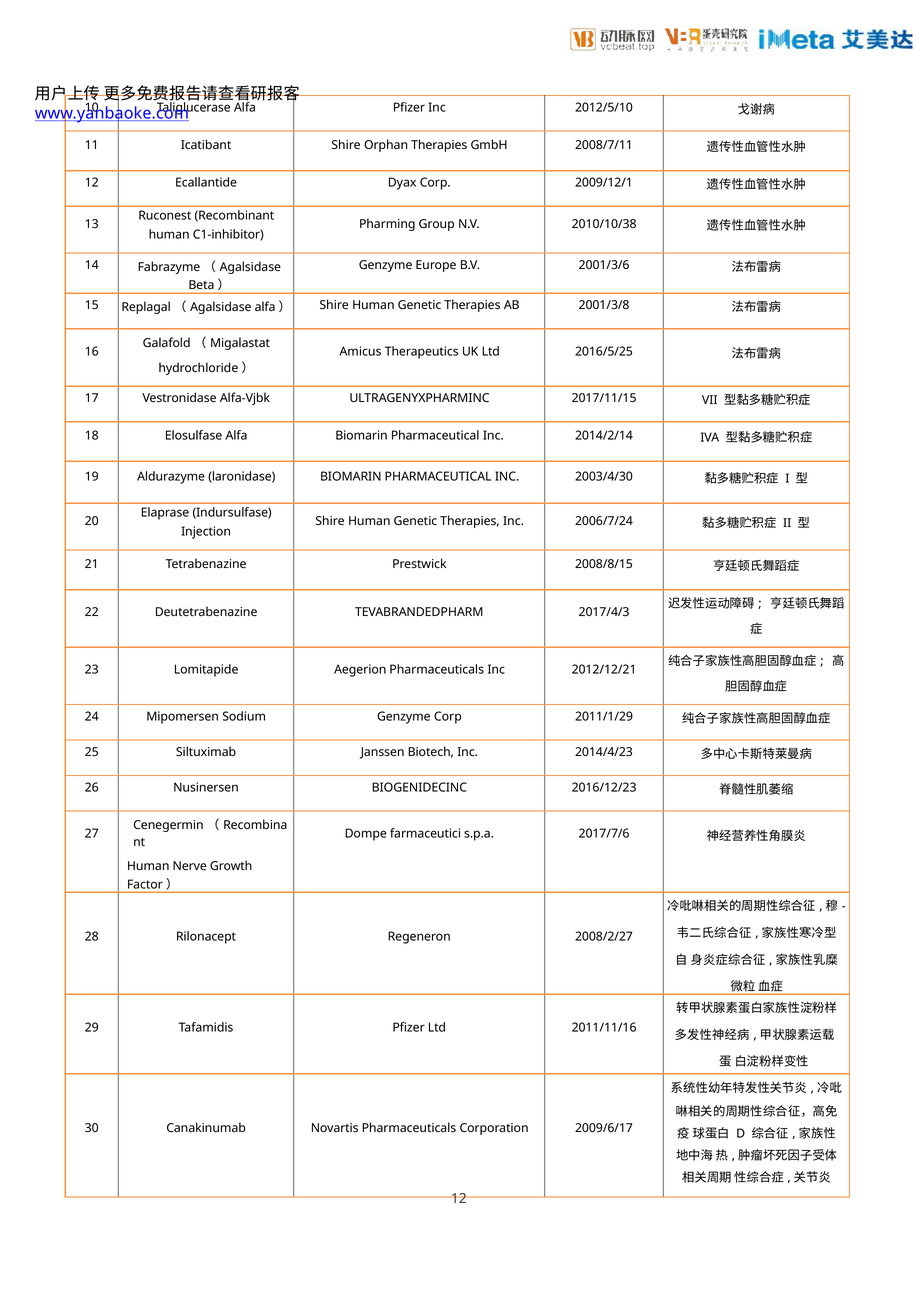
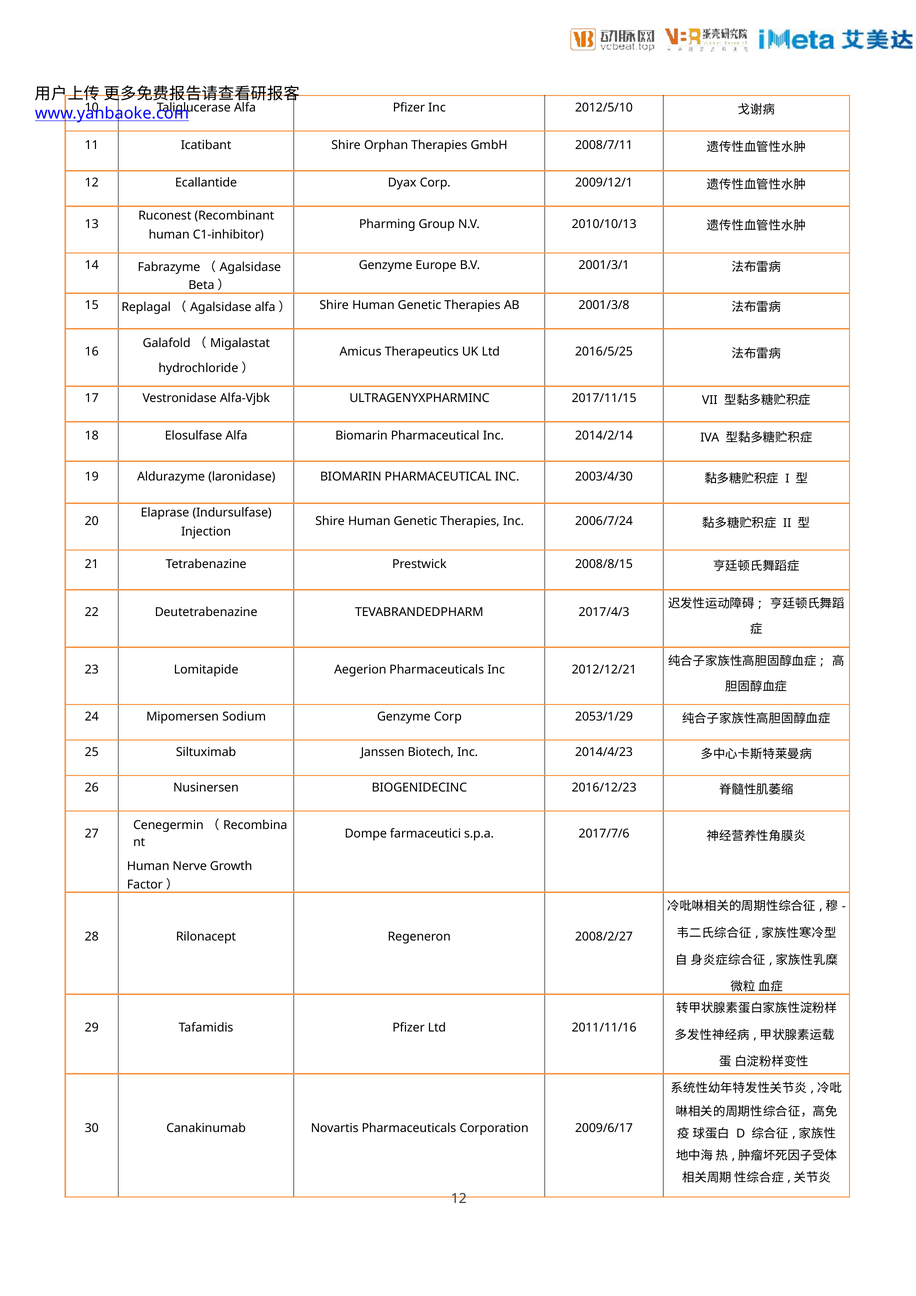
2010/10/38: 2010/10/38 -> 2010/10/13
2001/3/6: 2001/3/6 -> 2001/3/1
2011/1/29: 2011/1/29 -> 2053/1/29
